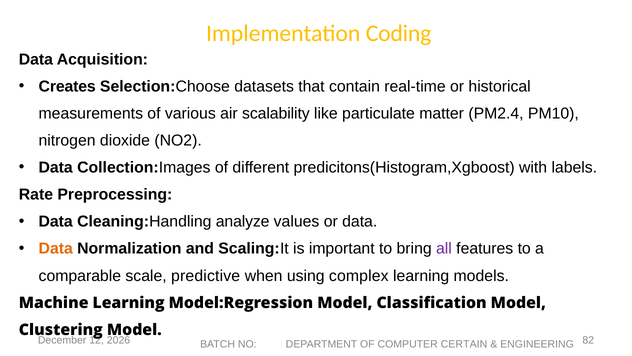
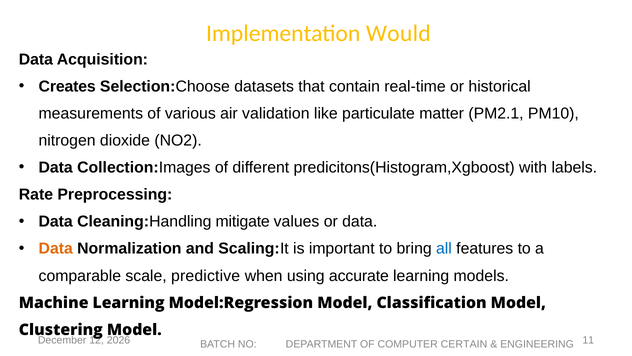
Coding: Coding -> Would
scalability: scalability -> validation
PM2.4: PM2.4 -> PM2.1
analyze: analyze -> mitigate
all colour: purple -> blue
complex: complex -> accurate
82: 82 -> 11
